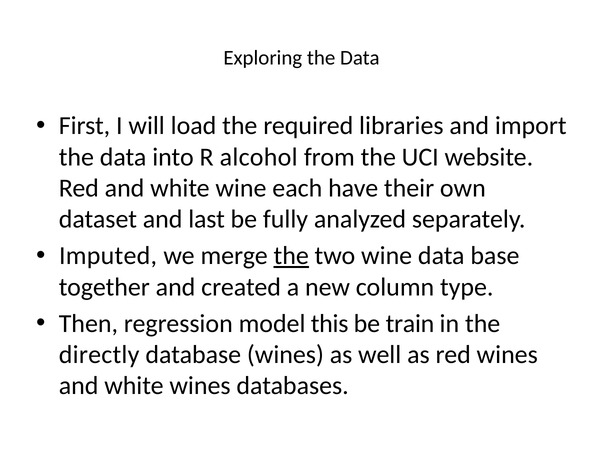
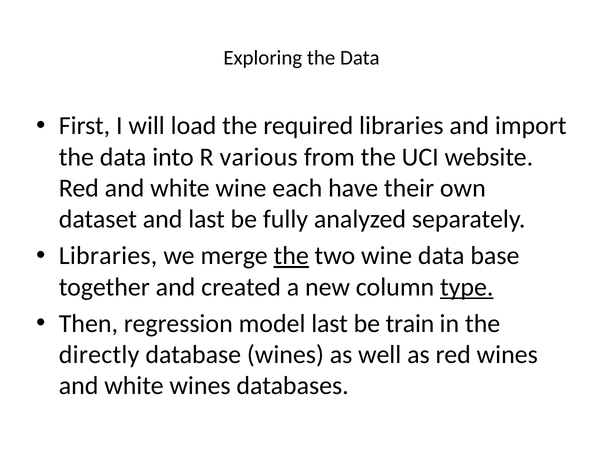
alcohol: alcohol -> various
Imputed at (108, 256): Imputed -> Libraries
type underline: none -> present
model this: this -> last
